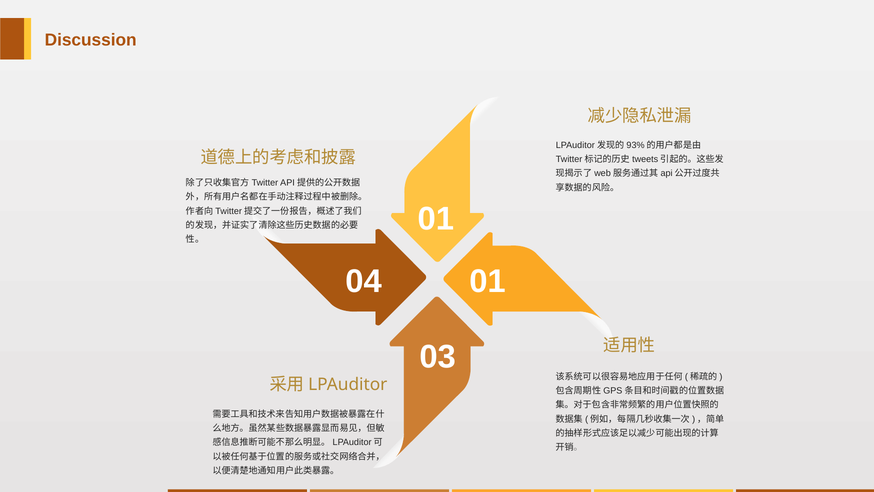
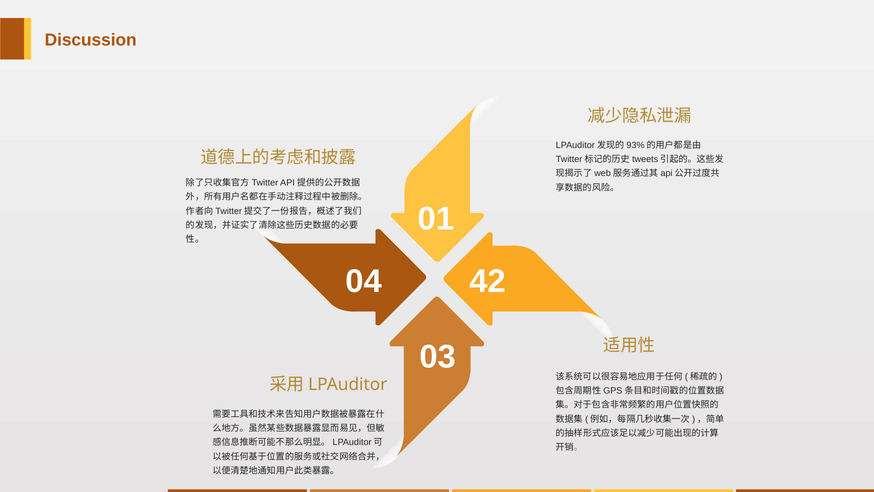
04 01: 01 -> 42
